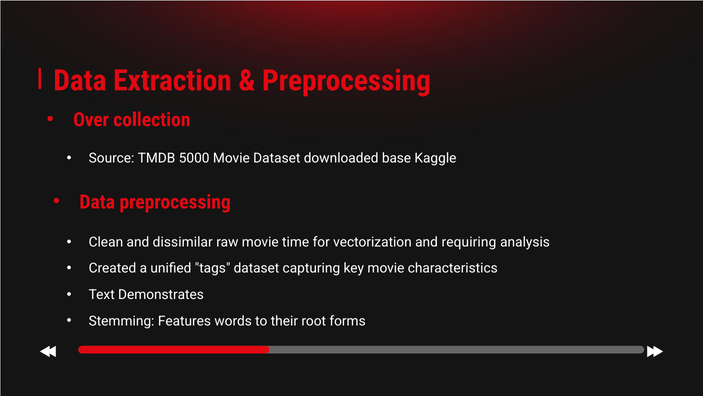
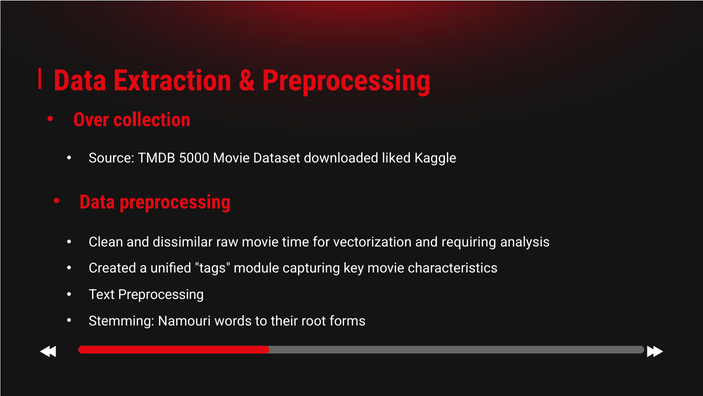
base: base -> liked
tags dataset: dataset -> module
Text Demonstrates: Demonstrates -> Preprocessing
Features: Features -> Namouri
